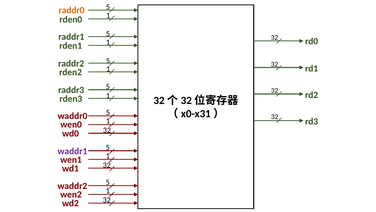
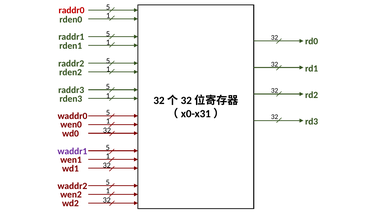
raddr0 colour: orange -> red
